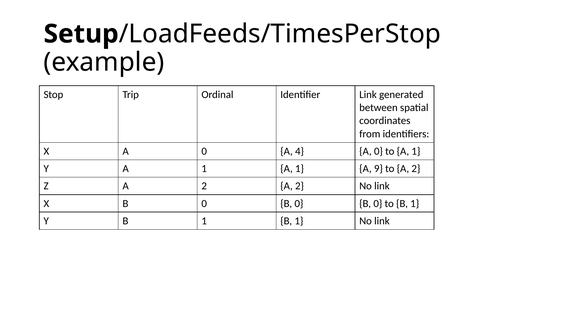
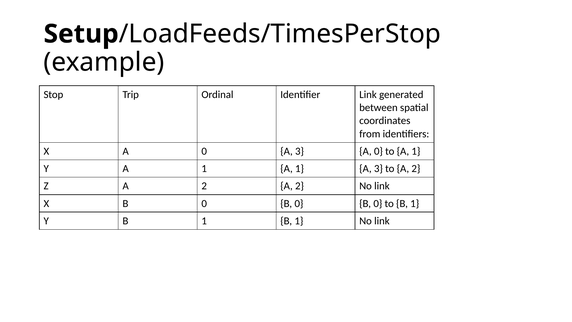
0 A 4: 4 -> 3
1 A 9: 9 -> 3
